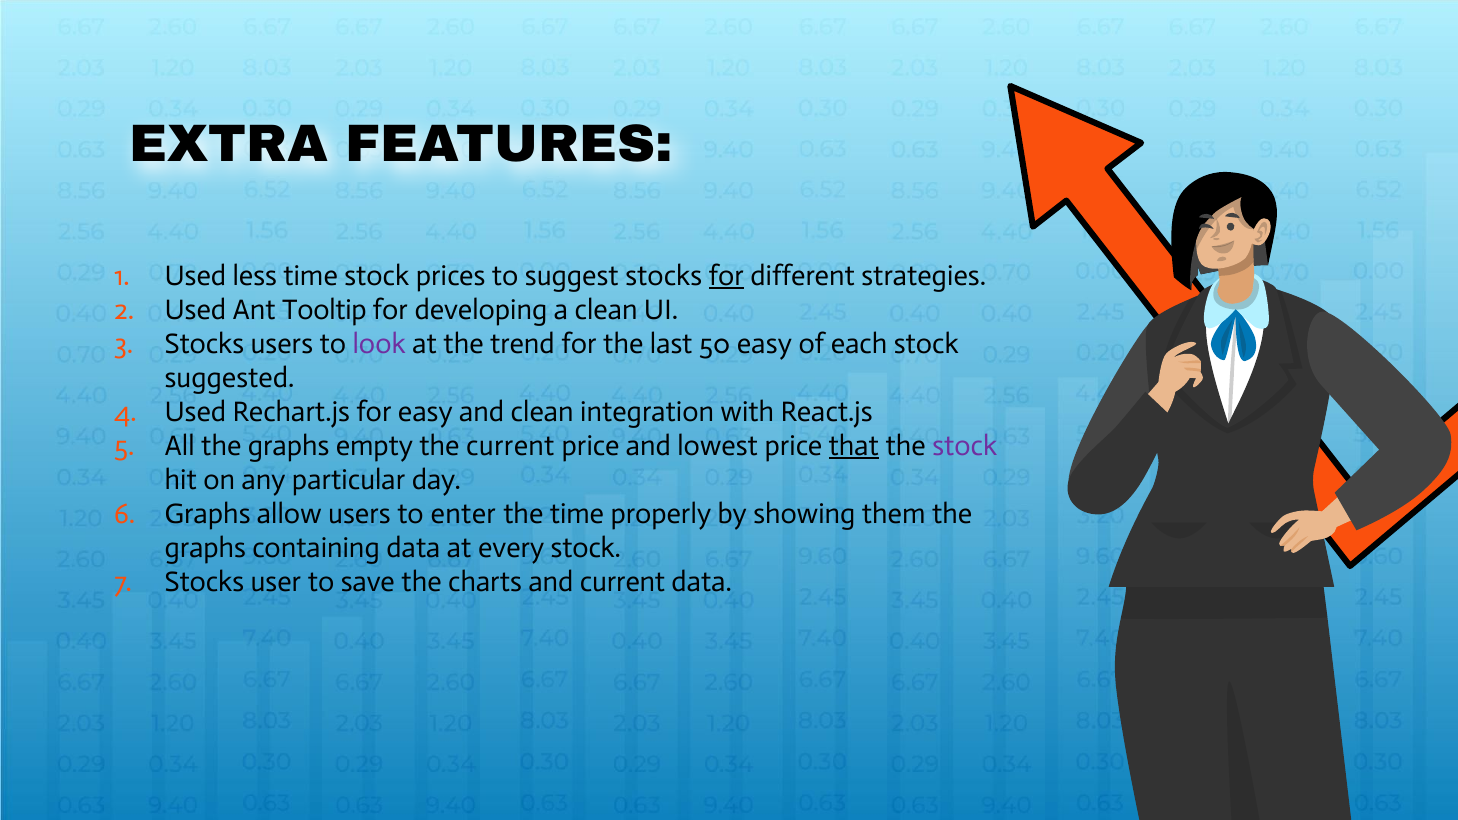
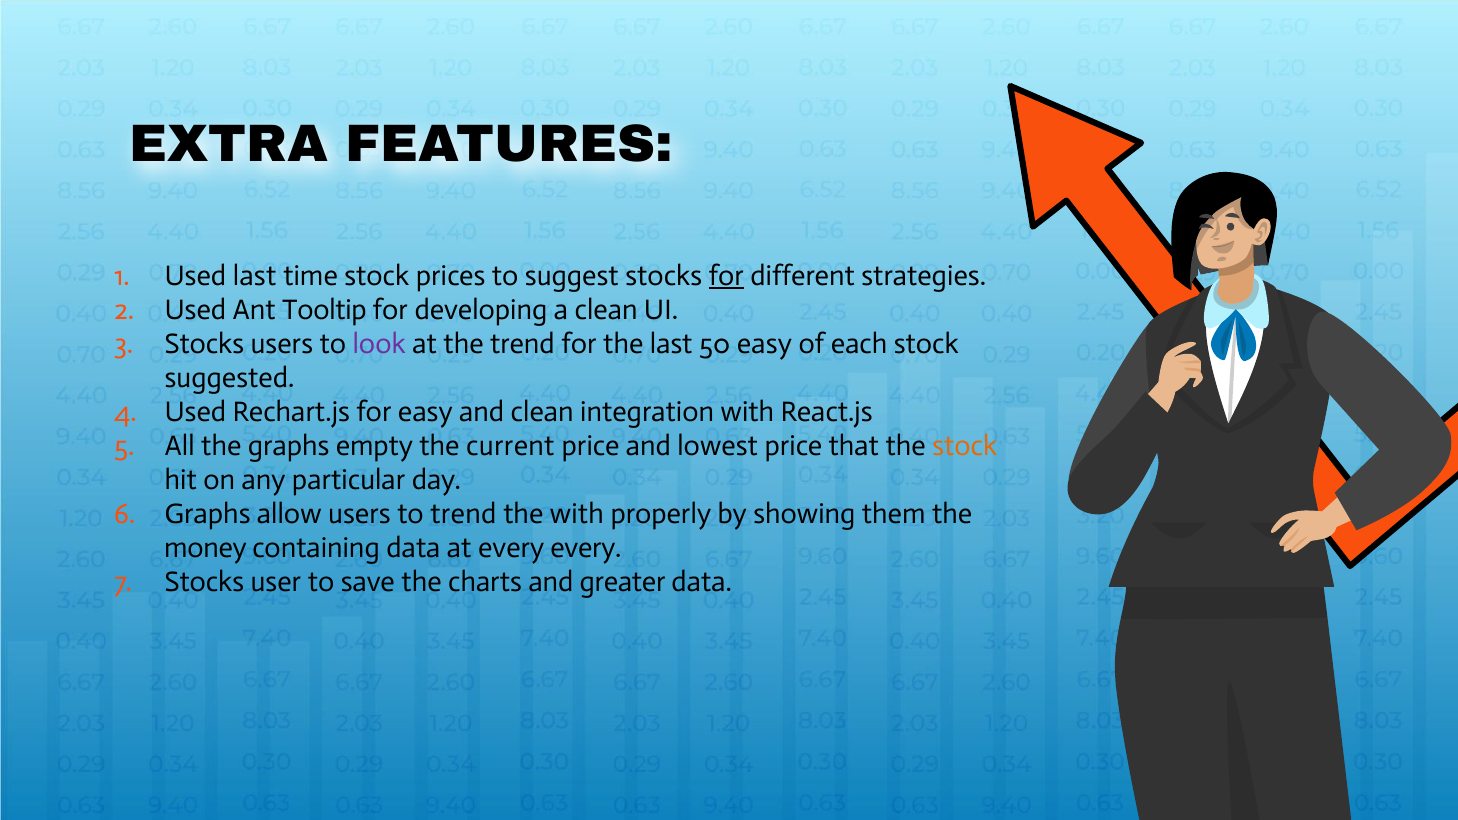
Used less: less -> last
that underline: present -> none
stock at (965, 446) colour: purple -> orange
to enter: enter -> trend
the time: time -> with
graphs at (205, 548): graphs -> money
every stock: stock -> every
and current: current -> greater
